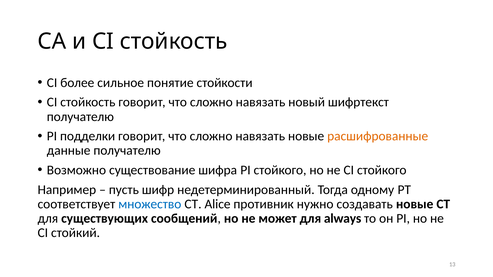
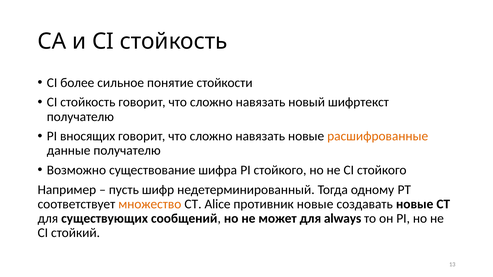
подделки: подделки -> вносящих
множество colour: blue -> orange
противник нужно: нужно -> новые
